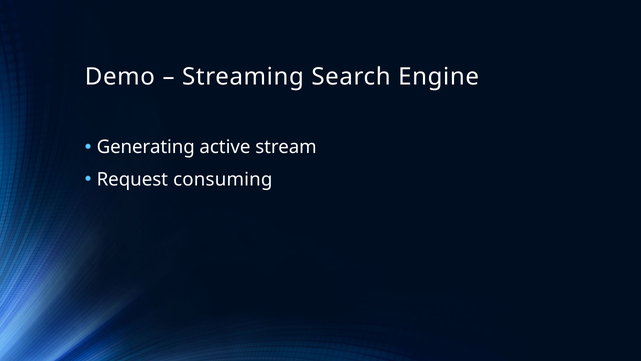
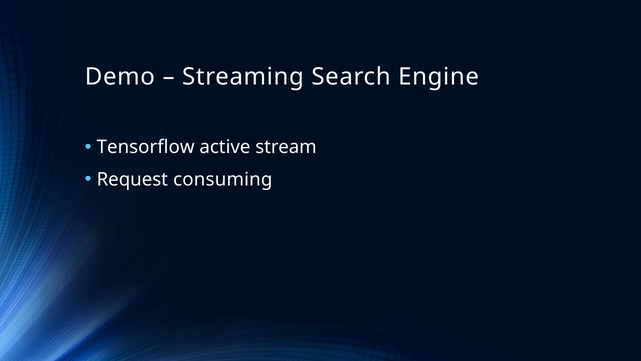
Generating: Generating -> Tensorflow
